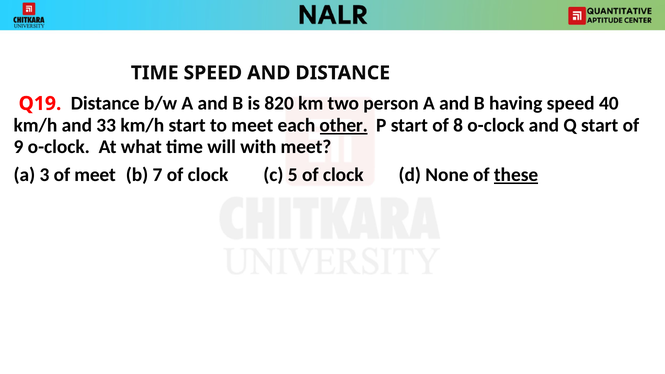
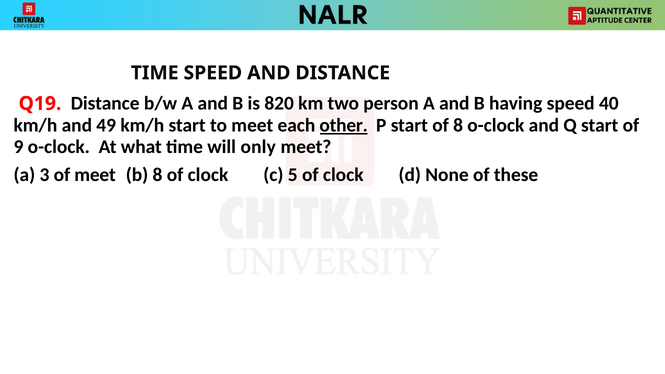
33: 33 -> 49
with: with -> only
b 7: 7 -> 8
these underline: present -> none
